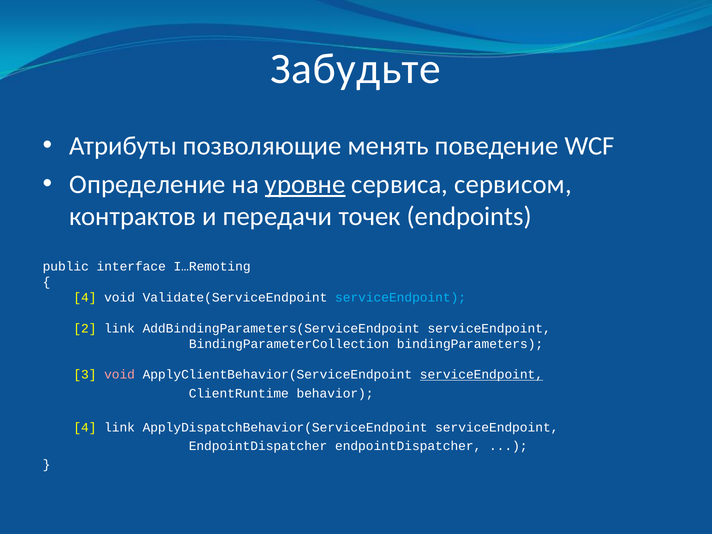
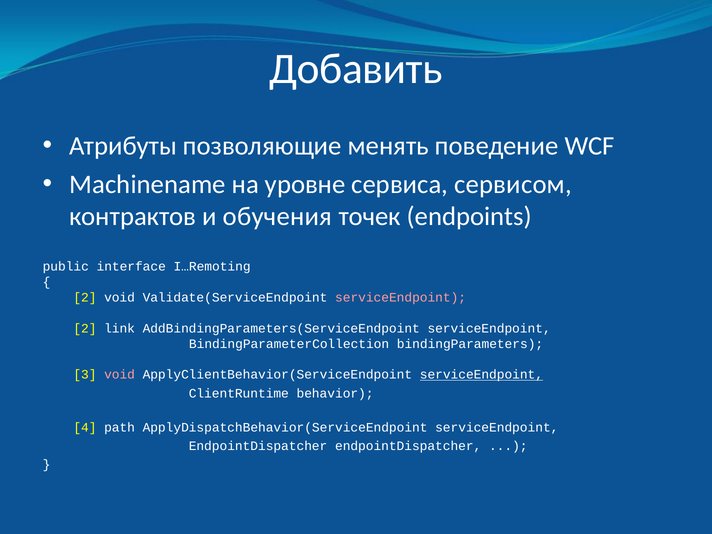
Забудьте: Забудьте -> Добавить
Определение: Определение -> Machinename
уровне underline: present -> none
передачи: передачи -> обучения
4 at (85, 298): 4 -> 2
serviceEndpoint at (401, 298) colour: light blue -> pink
4 link: link -> path
